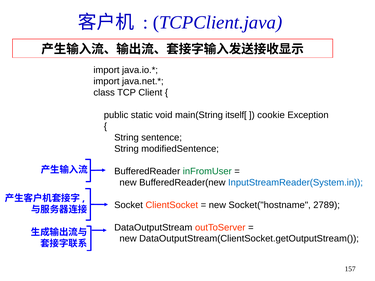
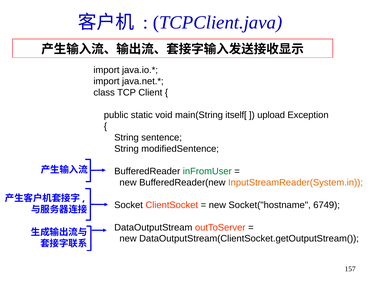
cookie: cookie -> upload
InputStreamReader(System.in colour: blue -> orange
2789: 2789 -> 6749
